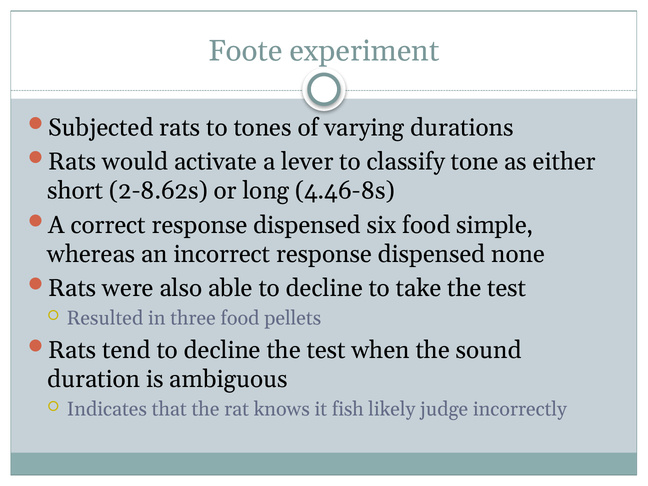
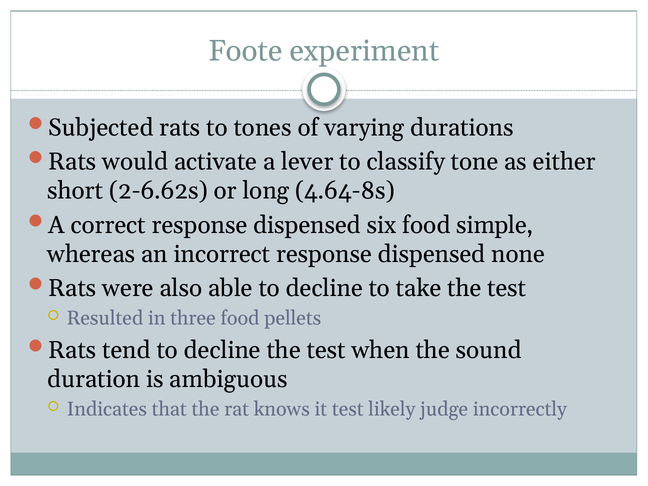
2-8.62s: 2-8.62s -> 2-6.62s
4.46-8s: 4.46-8s -> 4.64-8s
it fish: fish -> test
